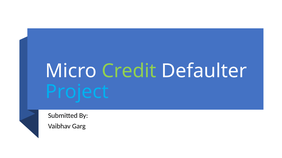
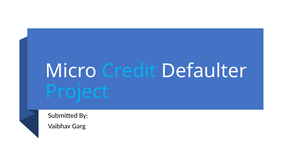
Credit colour: light green -> light blue
